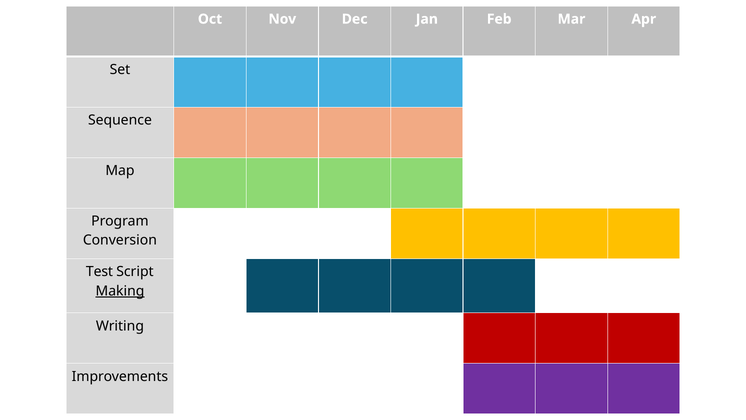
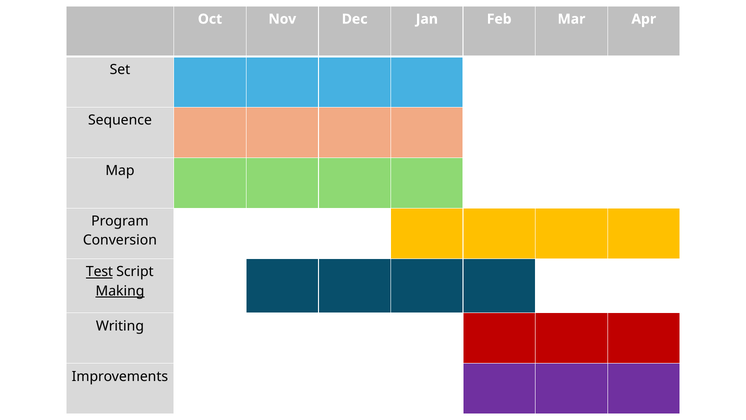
Test underline: none -> present
